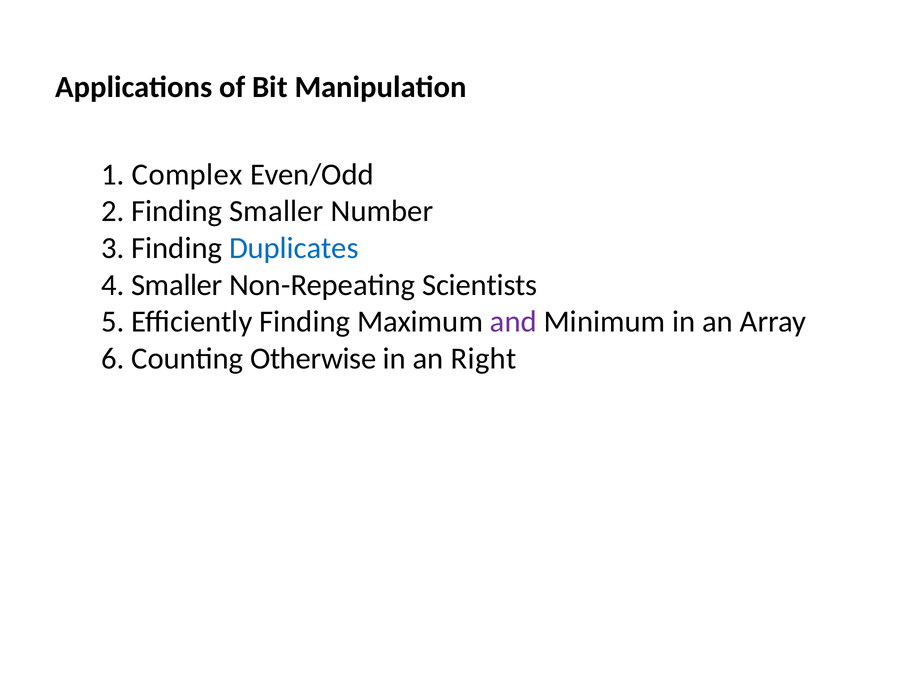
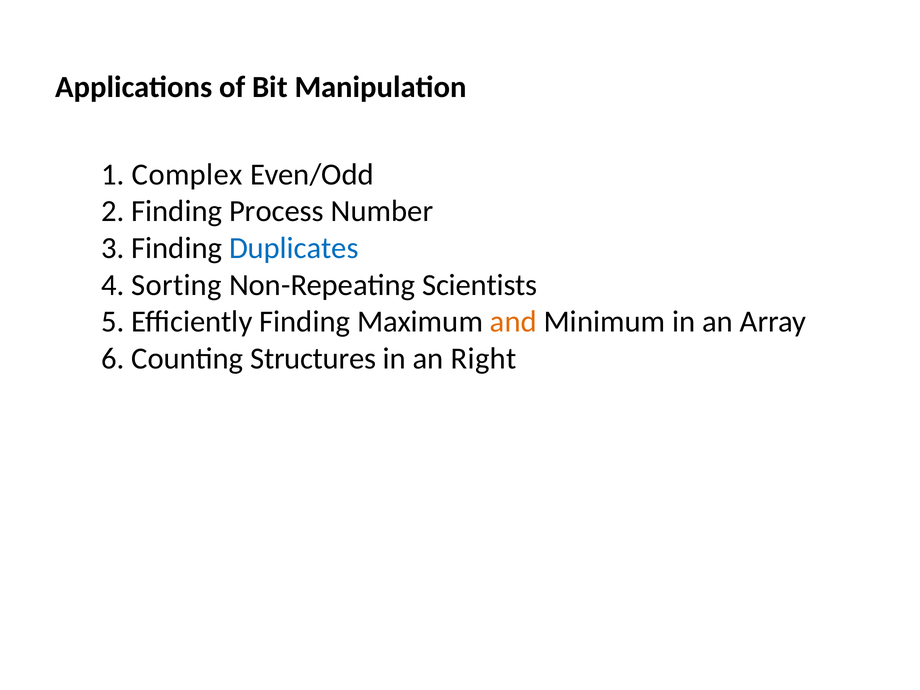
Finding Smaller: Smaller -> Process
4 Smaller: Smaller -> Sorting
and colour: purple -> orange
Otherwise: Otherwise -> Structures
